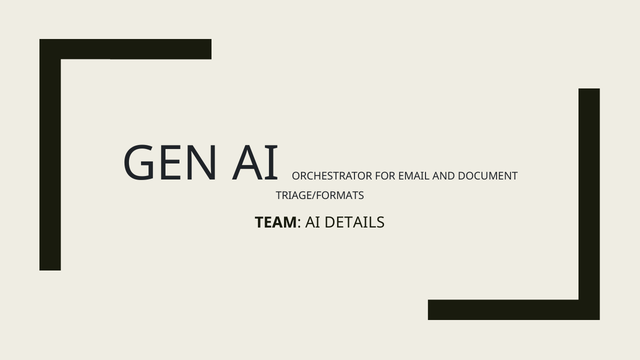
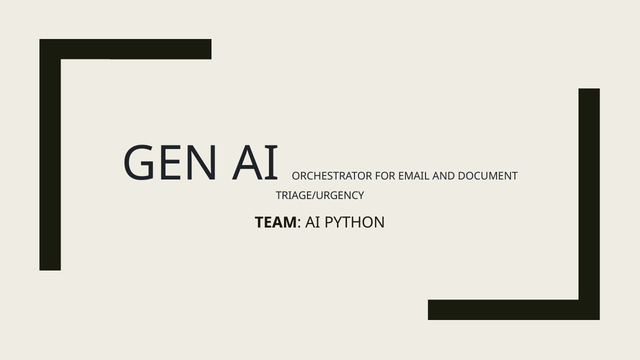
TRIAGE/FORMATS: TRIAGE/FORMATS -> TRIAGE/URGENCY
DETAILS: DETAILS -> PYTHON
